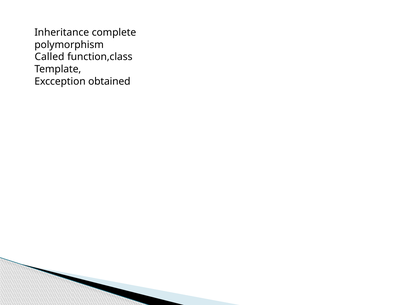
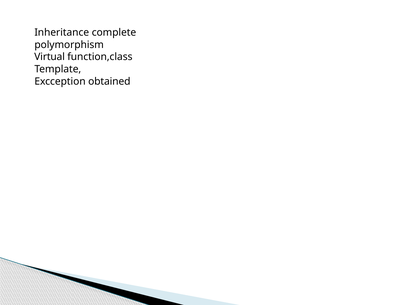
Called: Called -> Virtual
